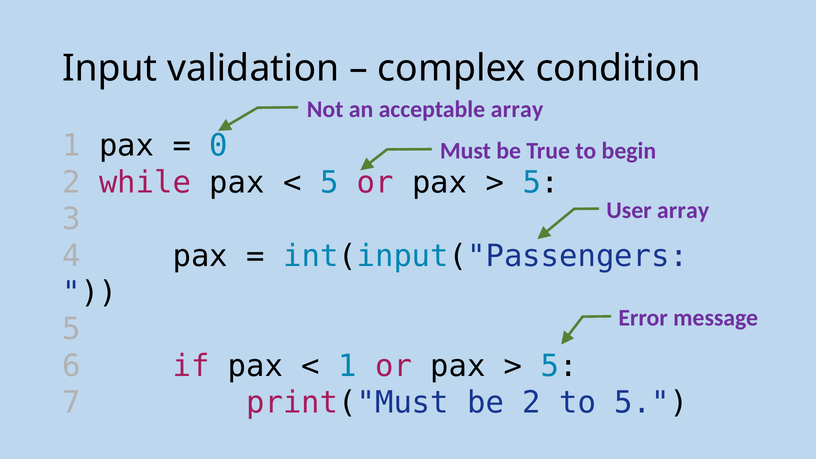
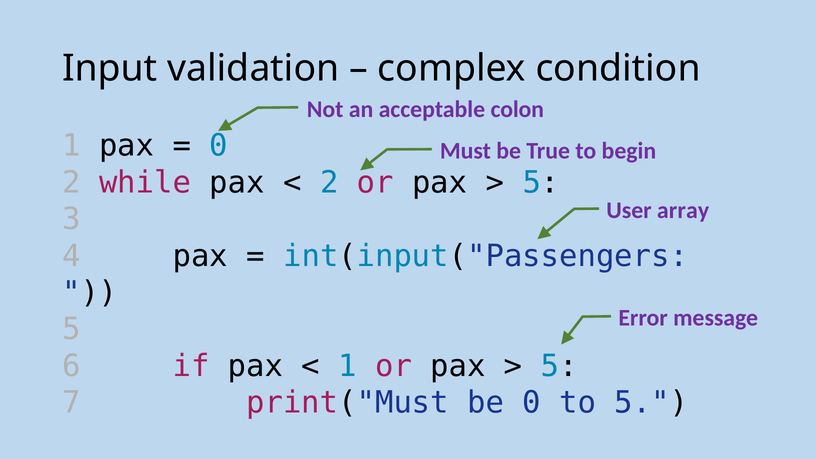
acceptable array: array -> colon
5 at (329, 182): 5 -> 2
be 2: 2 -> 0
